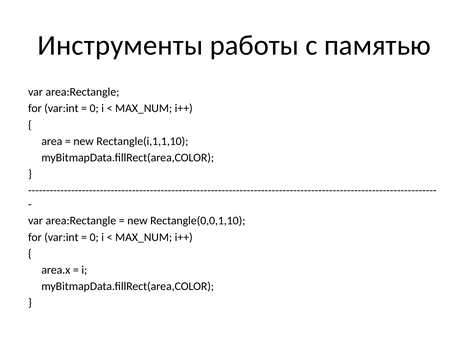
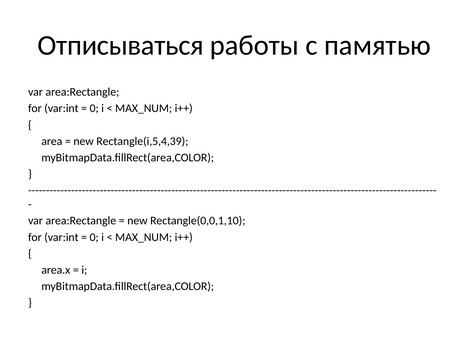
Инструменты: Инструменты -> Отписываться
Rectangle(i,1,1,10: Rectangle(i,1,1,10 -> Rectangle(i,5,4,39
